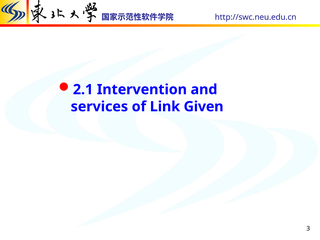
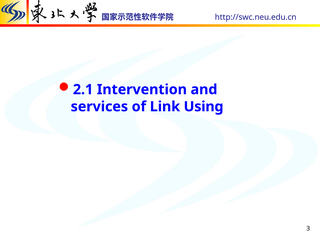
Given: Given -> Using
